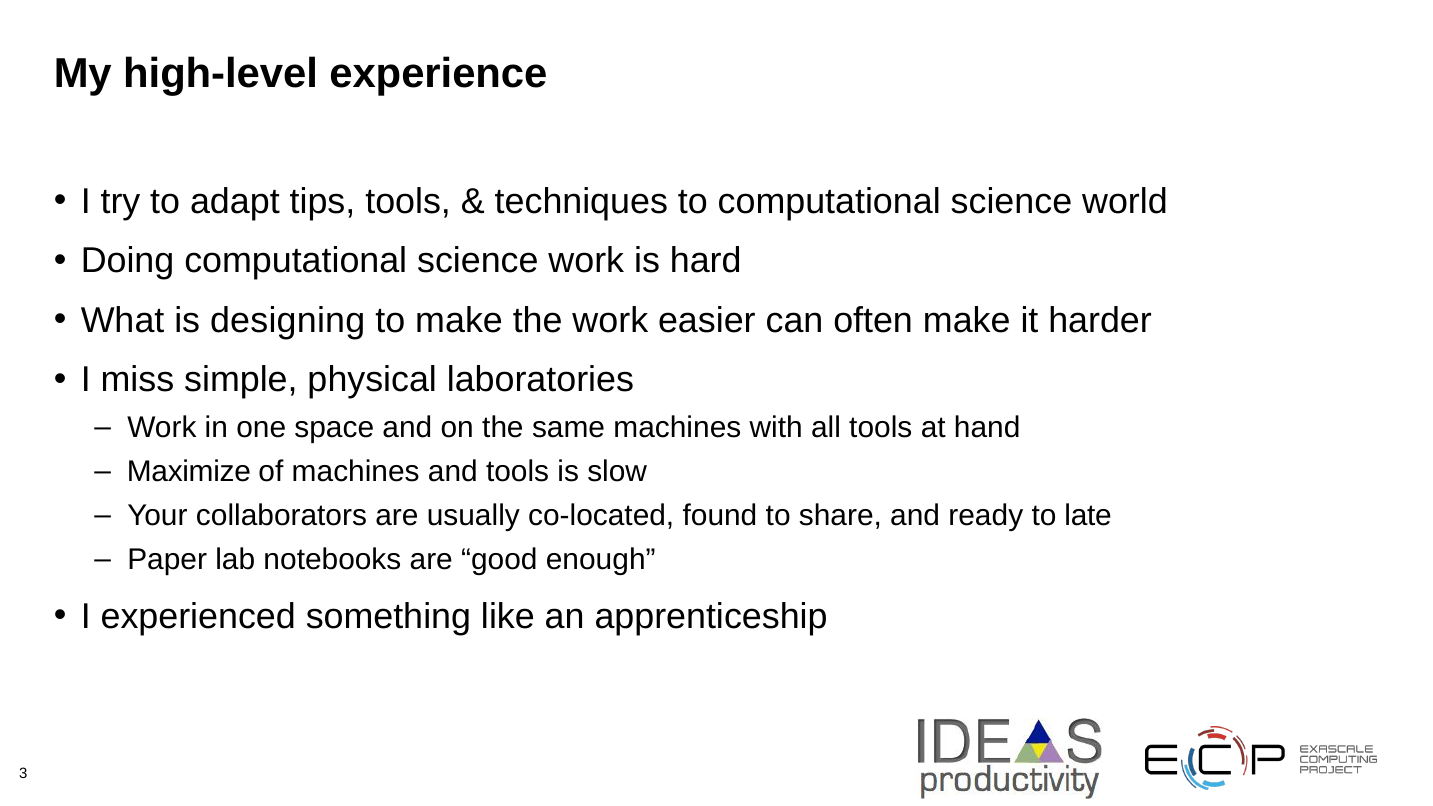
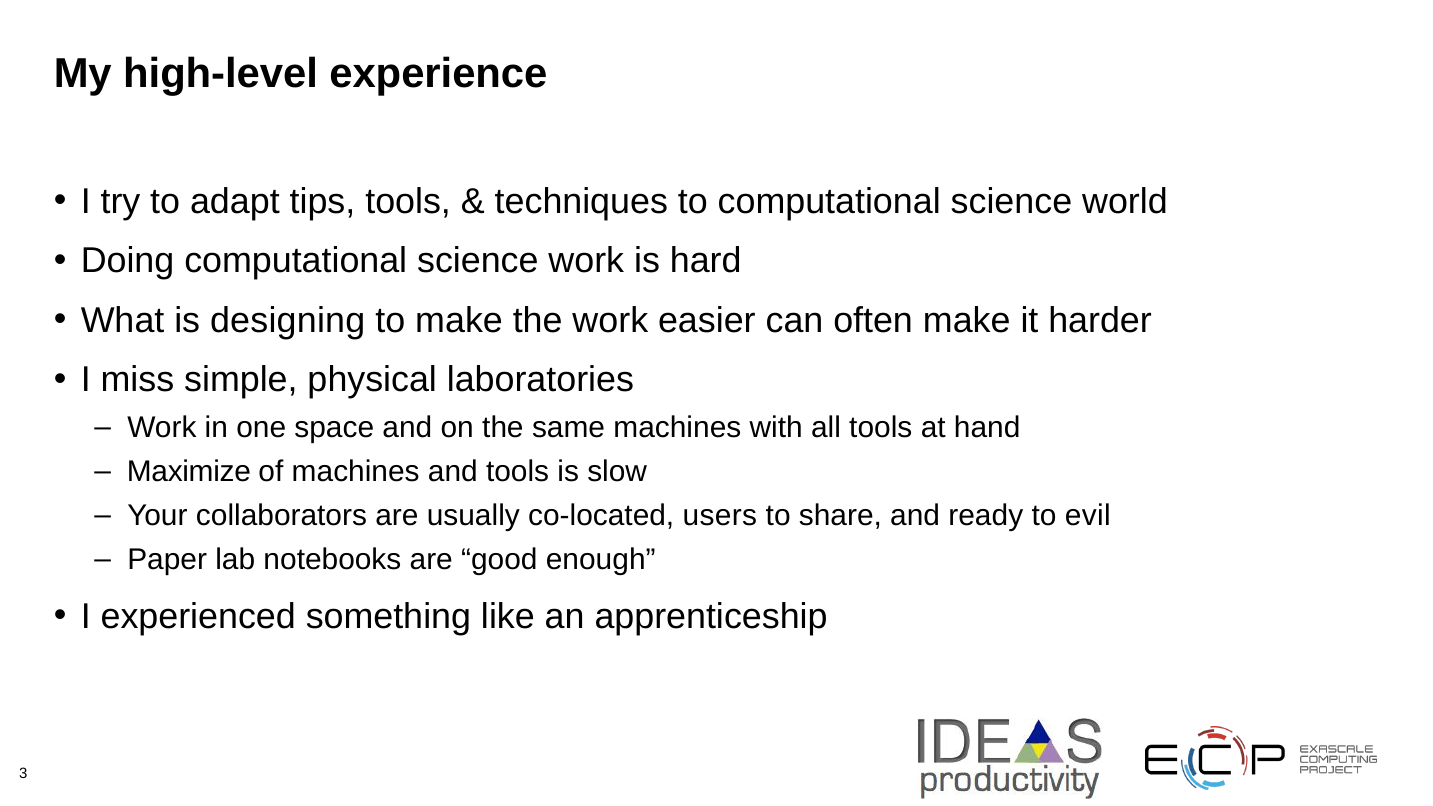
found: found -> users
late: late -> evil
